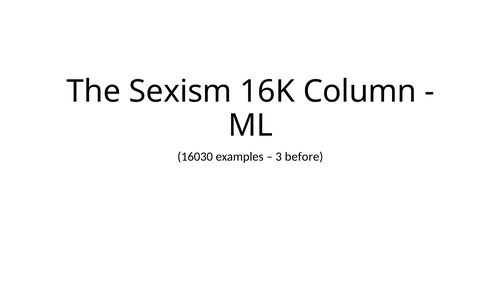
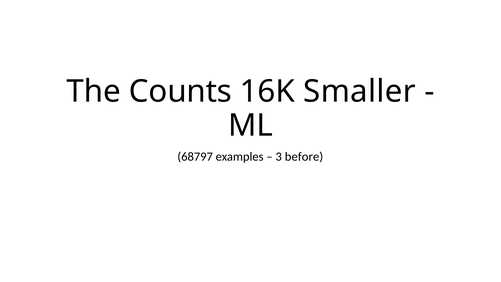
Sexism: Sexism -> Counts
Column: Column -> Smaller
16030: 16030 -> 68797
